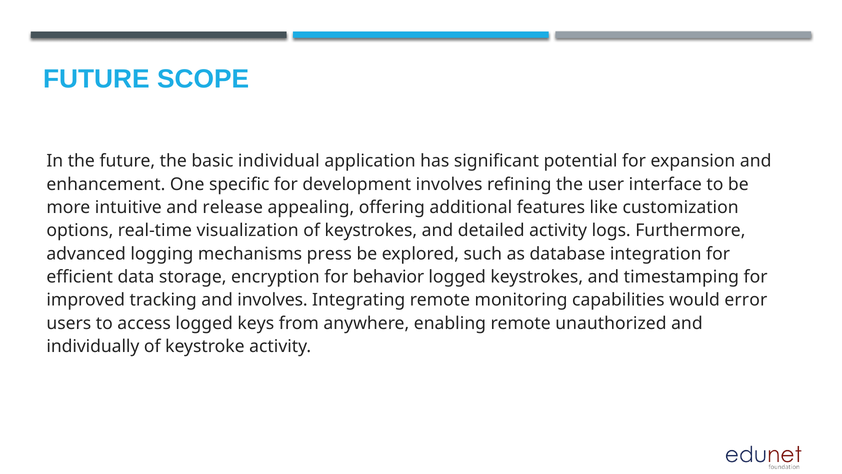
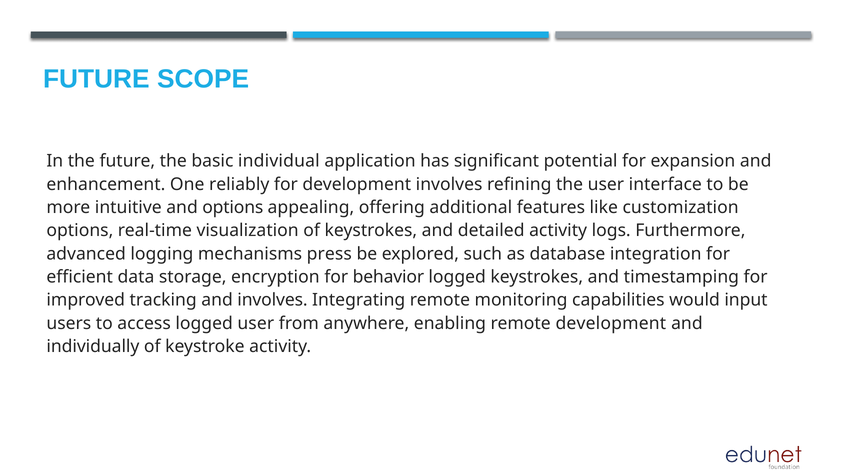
specific: specific -> reliably
and release: release -> options
error: error -> input
logged keys: keys -> user
remote unauthorized: unauthorized -> development
